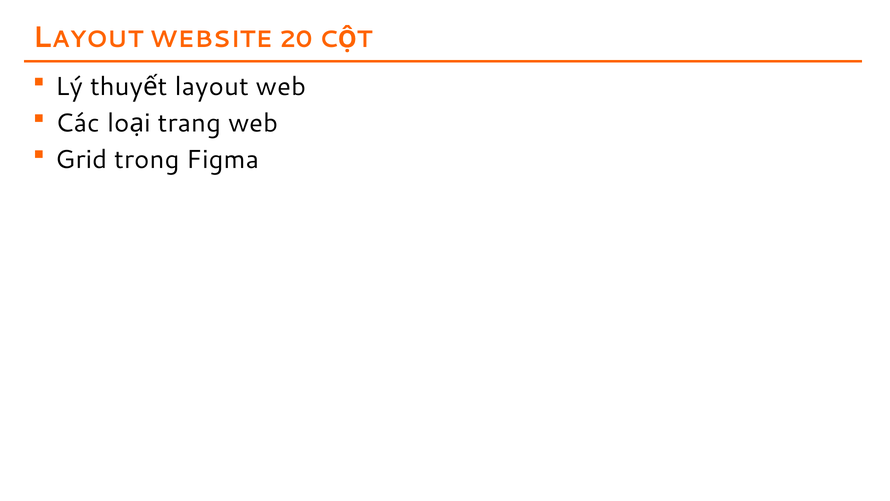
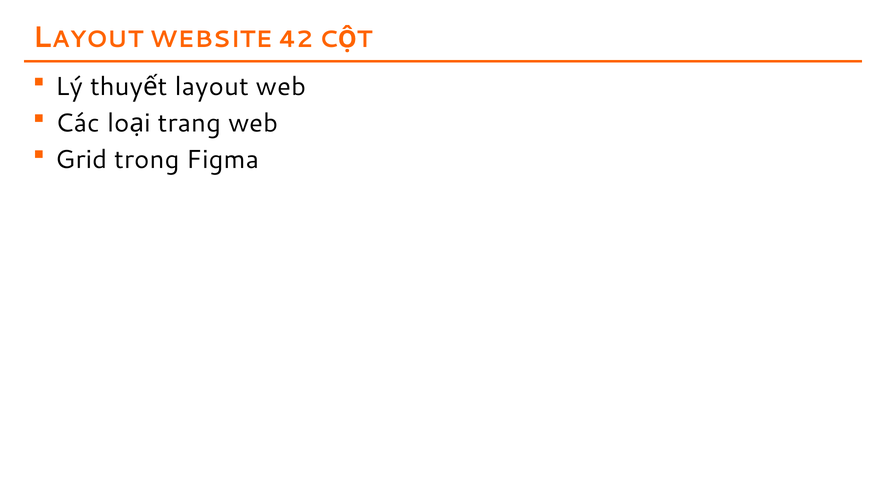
20: 20 -> 42
